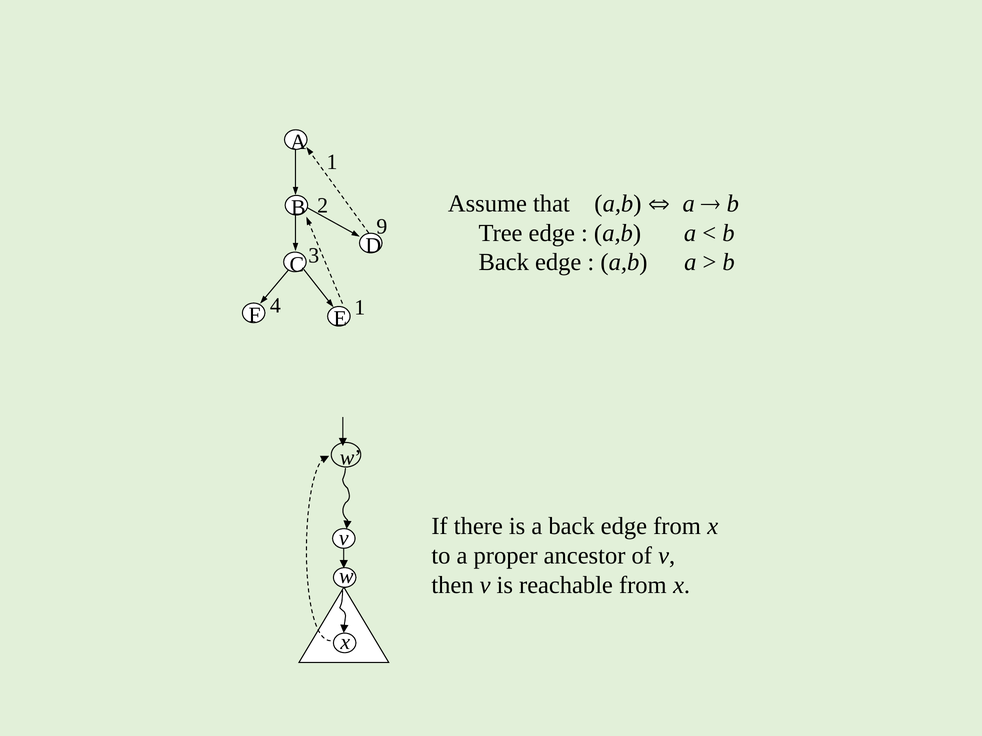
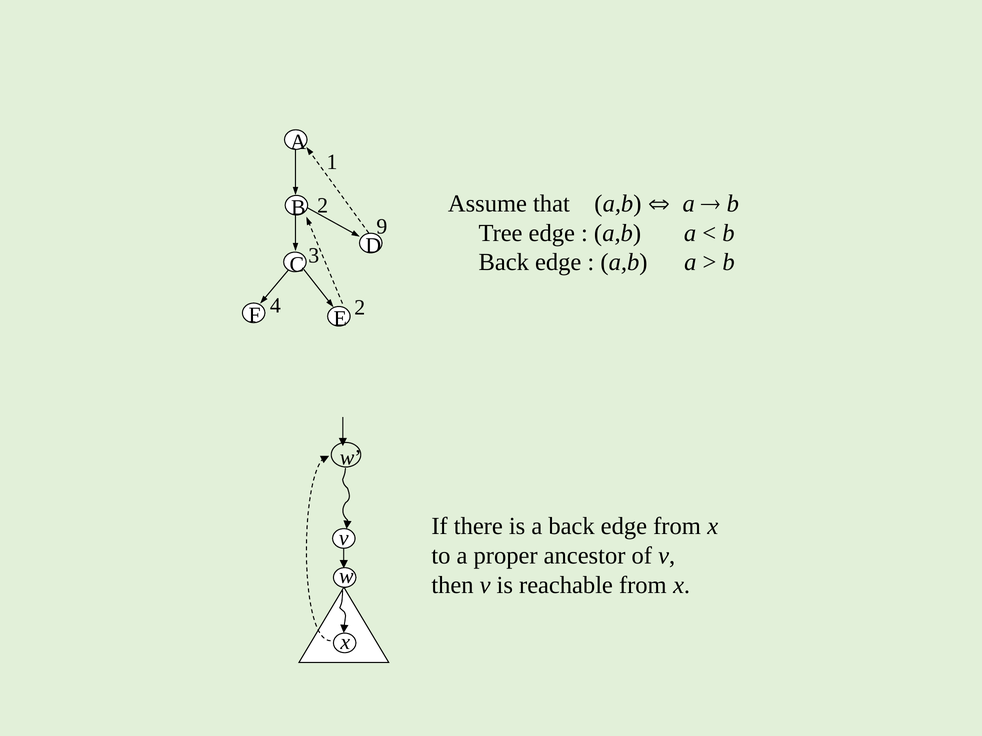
4 1: 1 -> 2
